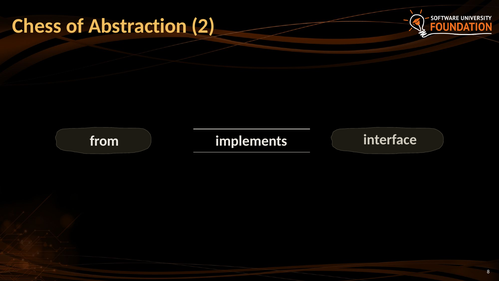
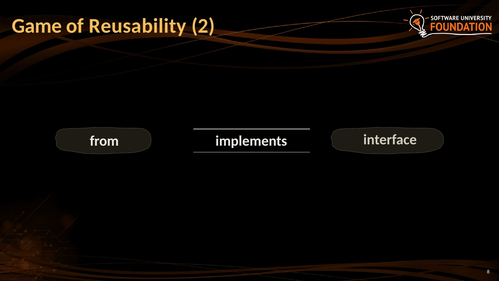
Chess: Chess -> Game
Abstraction: Abstraction -> Reusability
